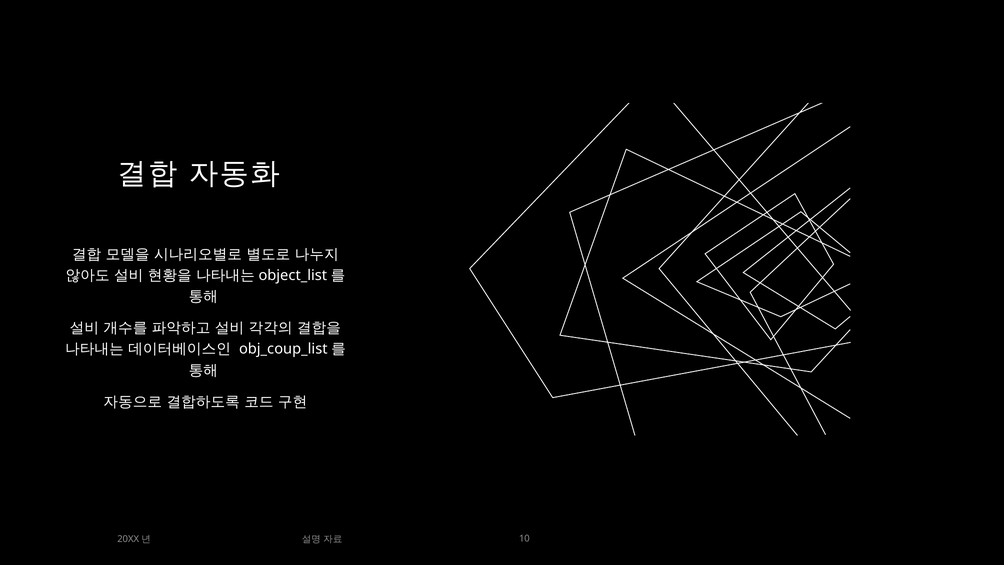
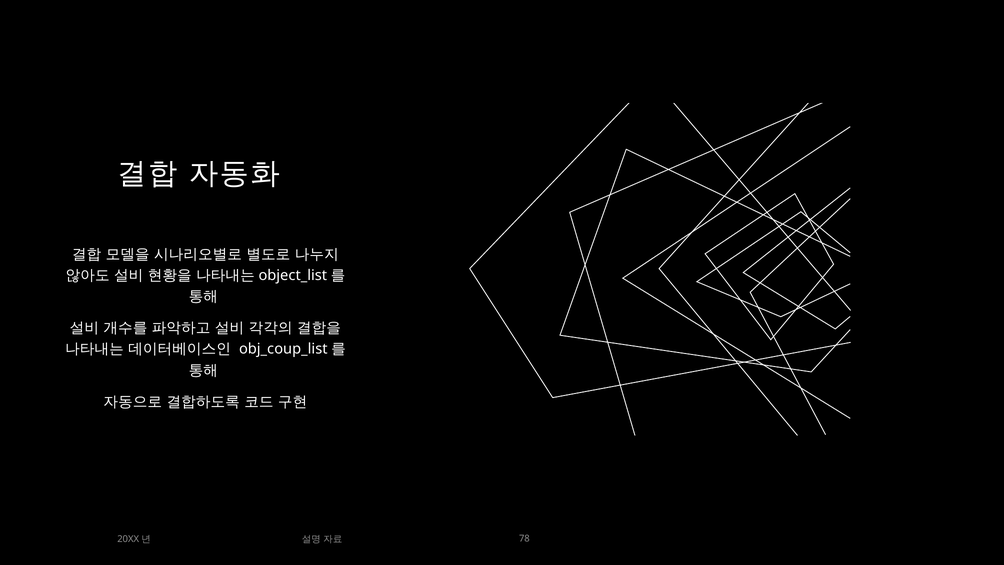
10: 10 -> 78
